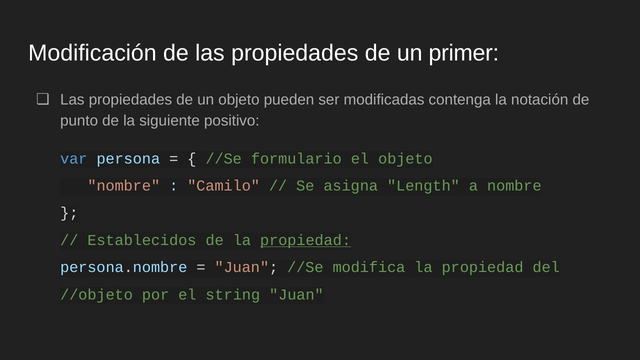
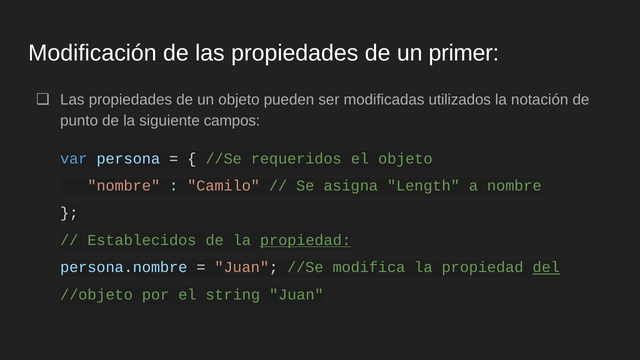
contenga: contenga -> utilizados
positivo: positivo -> campos
formulario: formulario -> requeridos
del underline: none -> present
